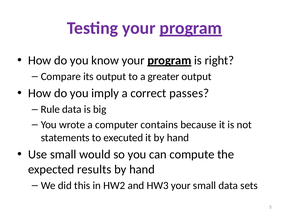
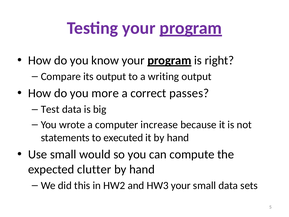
greater: greater -> writing
imply: imply -> more
Rule: Rule -> Test
contains: contains -> increase
results: results -> clutter
